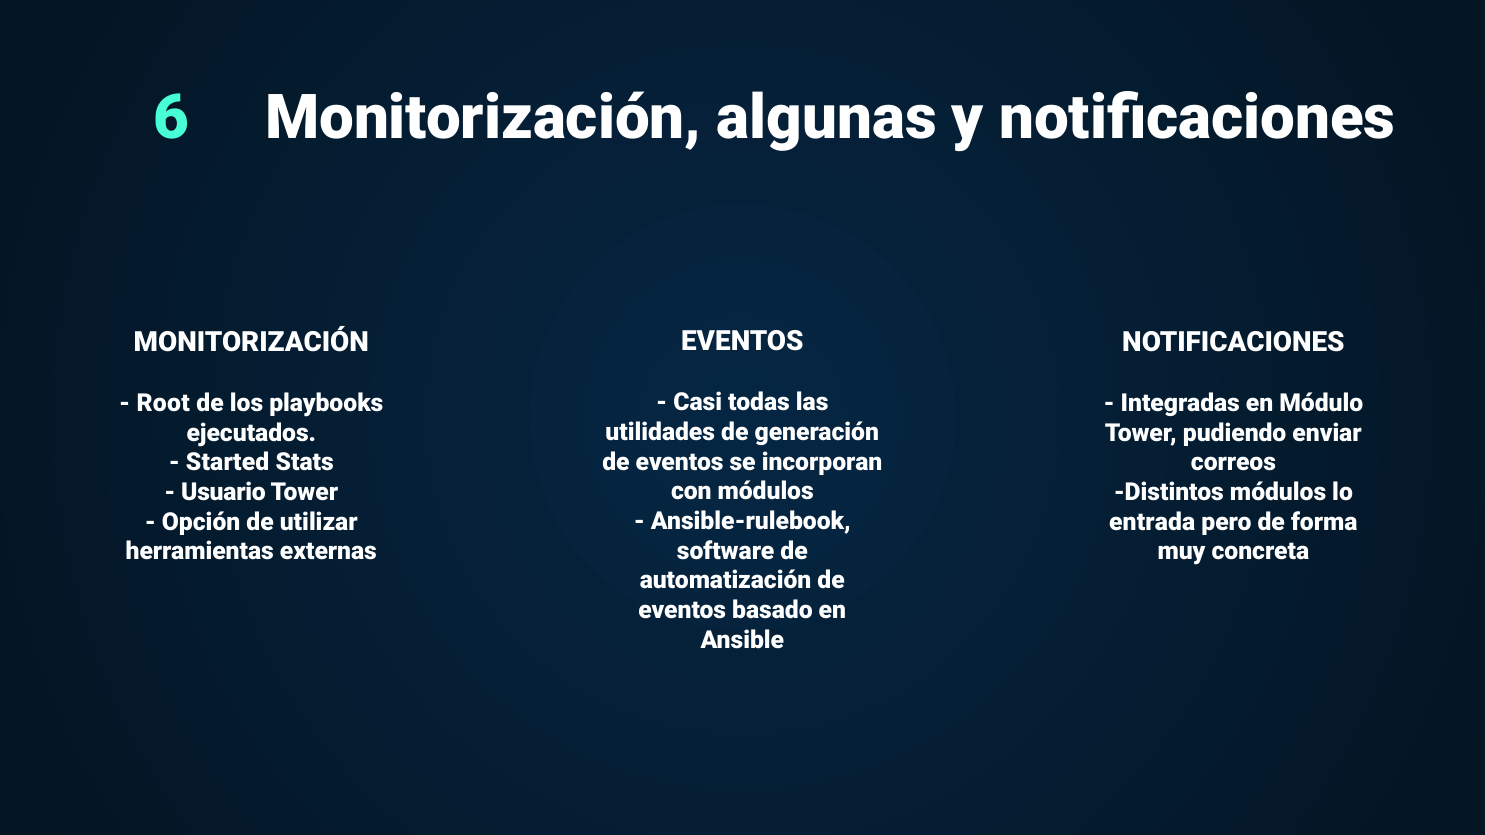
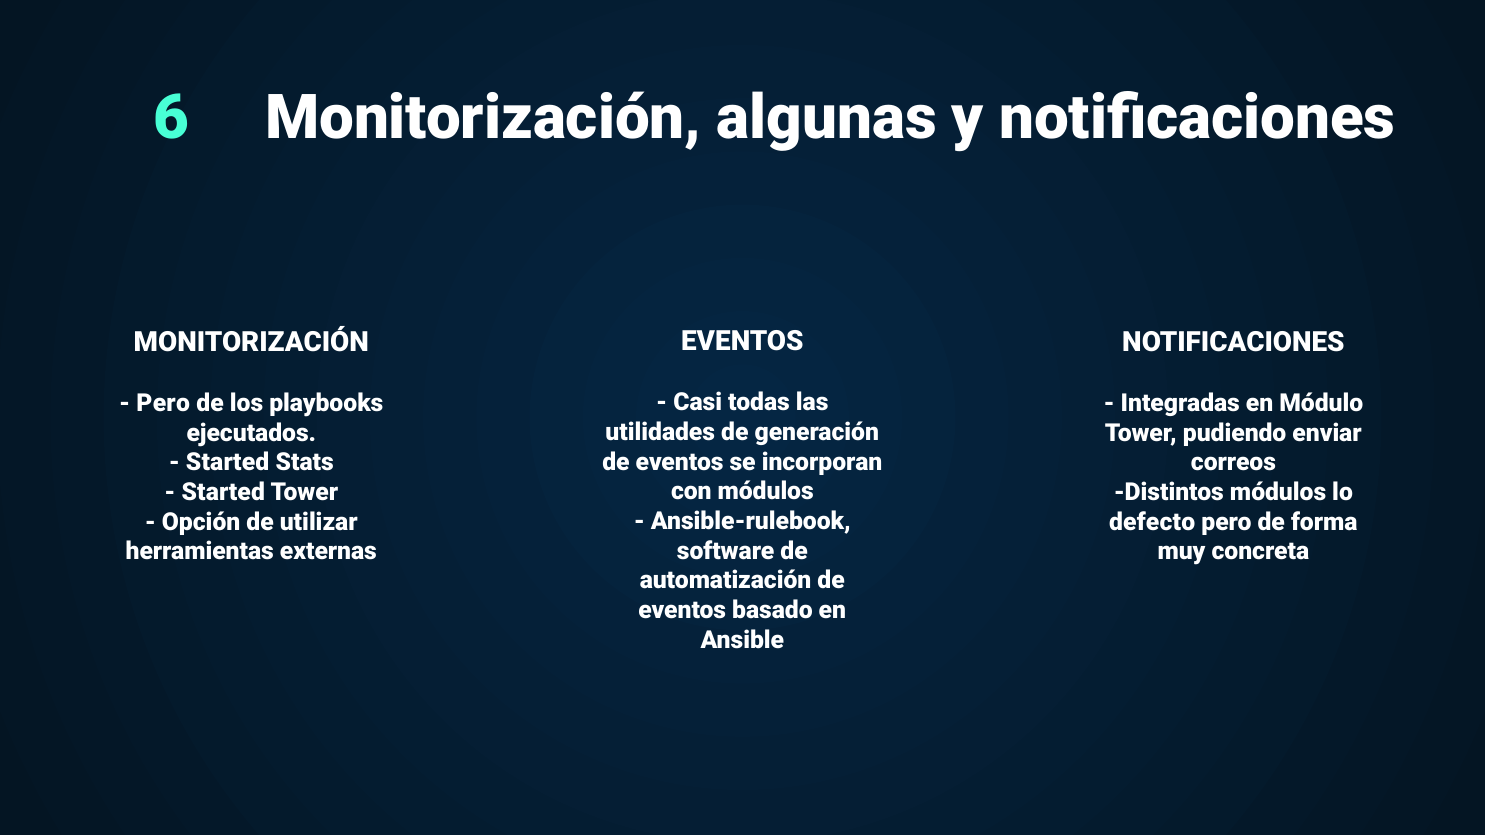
Root at (163, 404): Root -> Pero
Usuario at (223, 493): Usuario -> Started
entrada: entrada -> defecto
